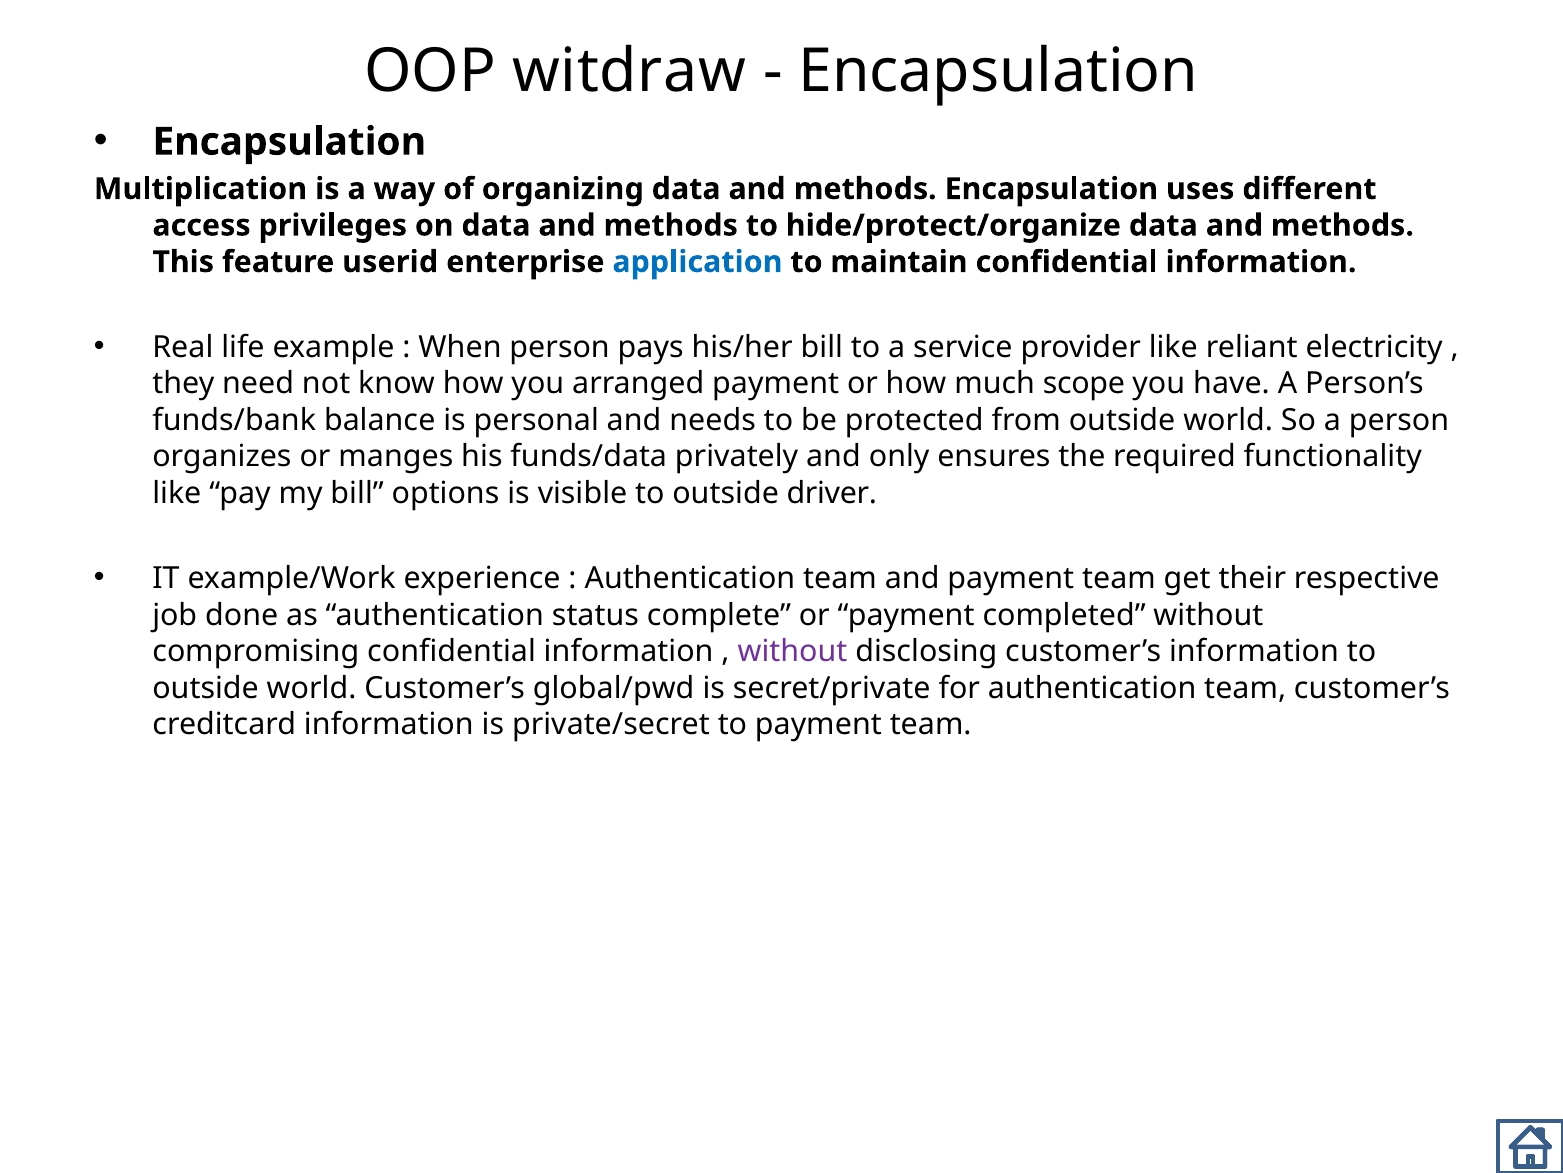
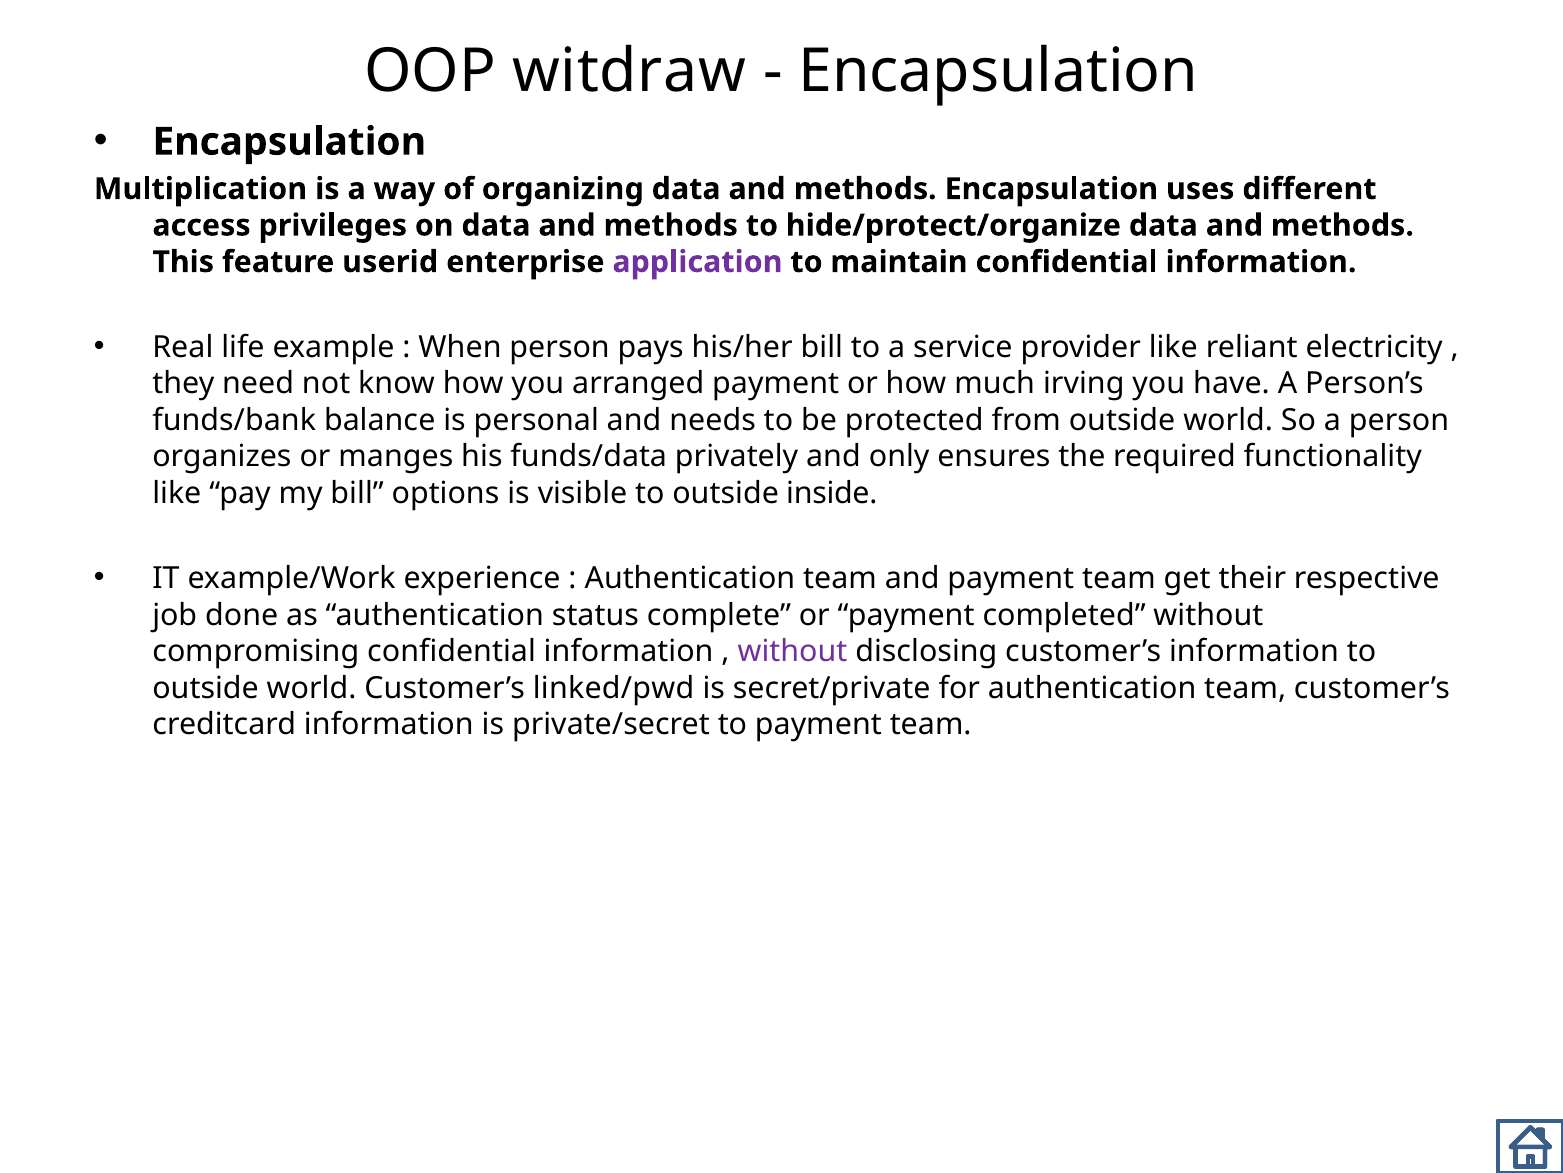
application colour: blue -> purple
scope: scope -> irving
driver: driver -> inside
global/pwd: global/pwd -> linked/pwd
